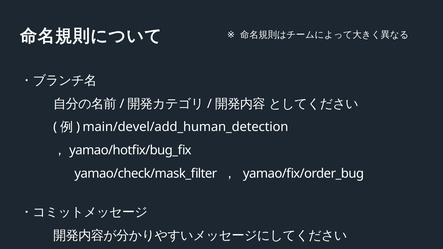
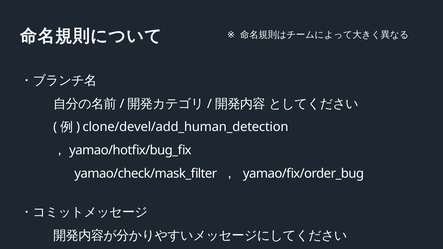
main/devel/add_human_detection: main/devel/add_human_detection -> clone/devel/add_human_detection
